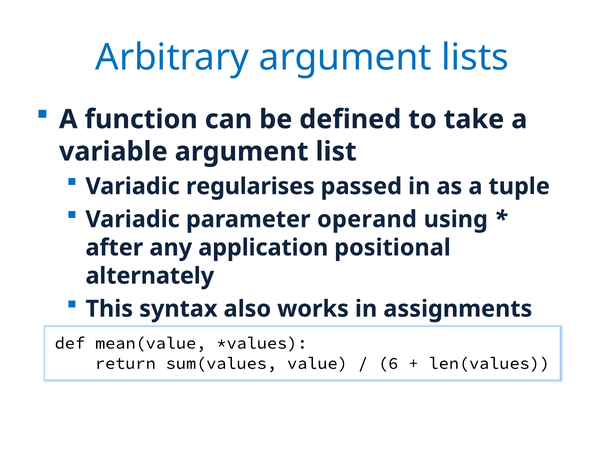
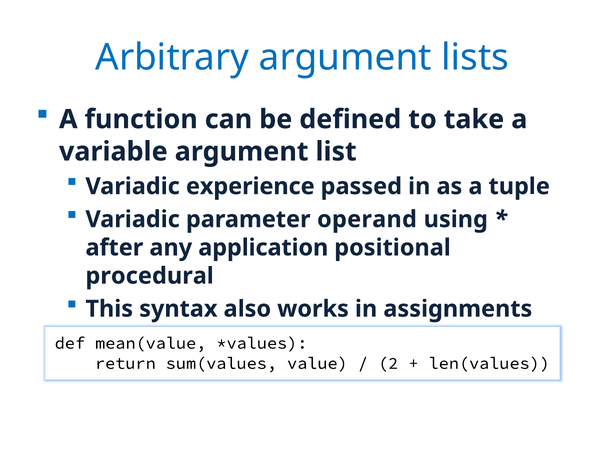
regularises: regularises -> experience
alternately: alternately -> procedural
6: 6 -> 2
